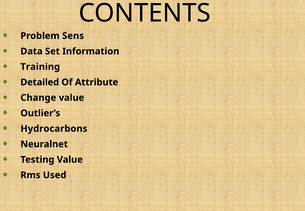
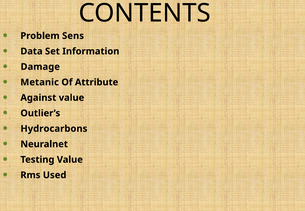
Training: Training -> Damage
Detailed: Detailed -> Metanic
Change: Change -> Against
